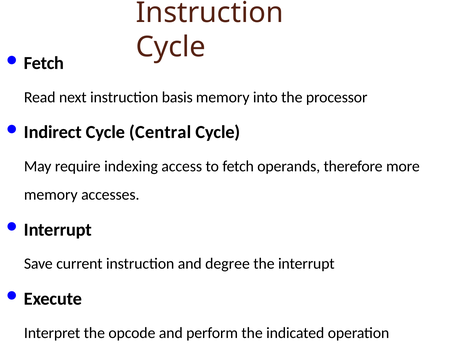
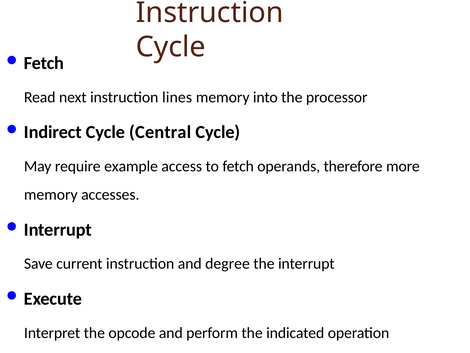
basis: basis -> lines
indexing: indexing -> example
